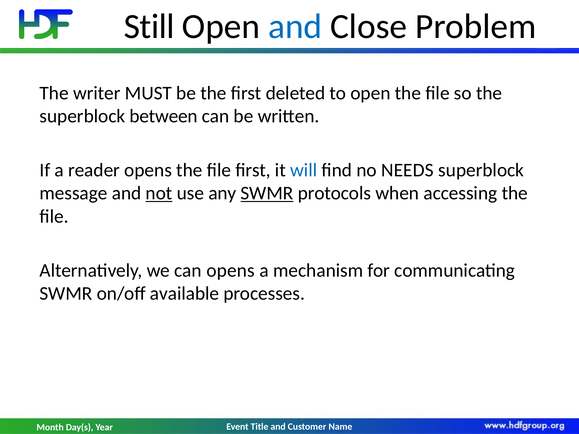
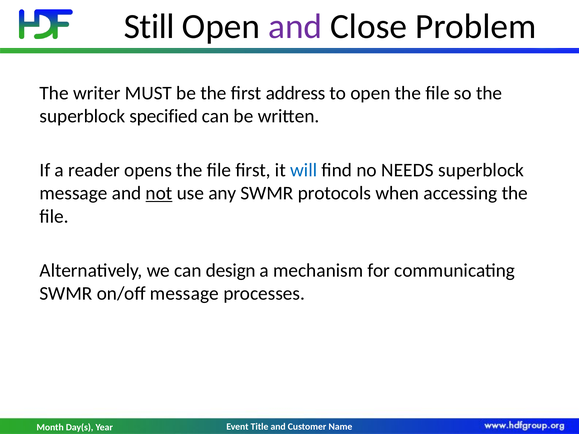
and at (295, 27) colour: blue -> purple
deleted: deleted -> address
between: between -> specified
SWMR at (267, 193) underline: present -> none
can opens: opens -> design
on/off available: available -> message
